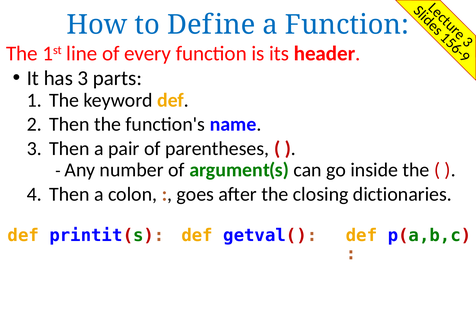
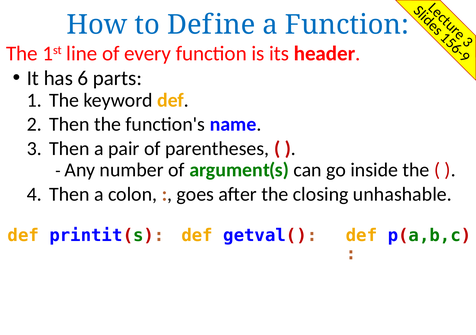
has 3: 3 -> 6
dictionaries: dictionaries -> unhashable
